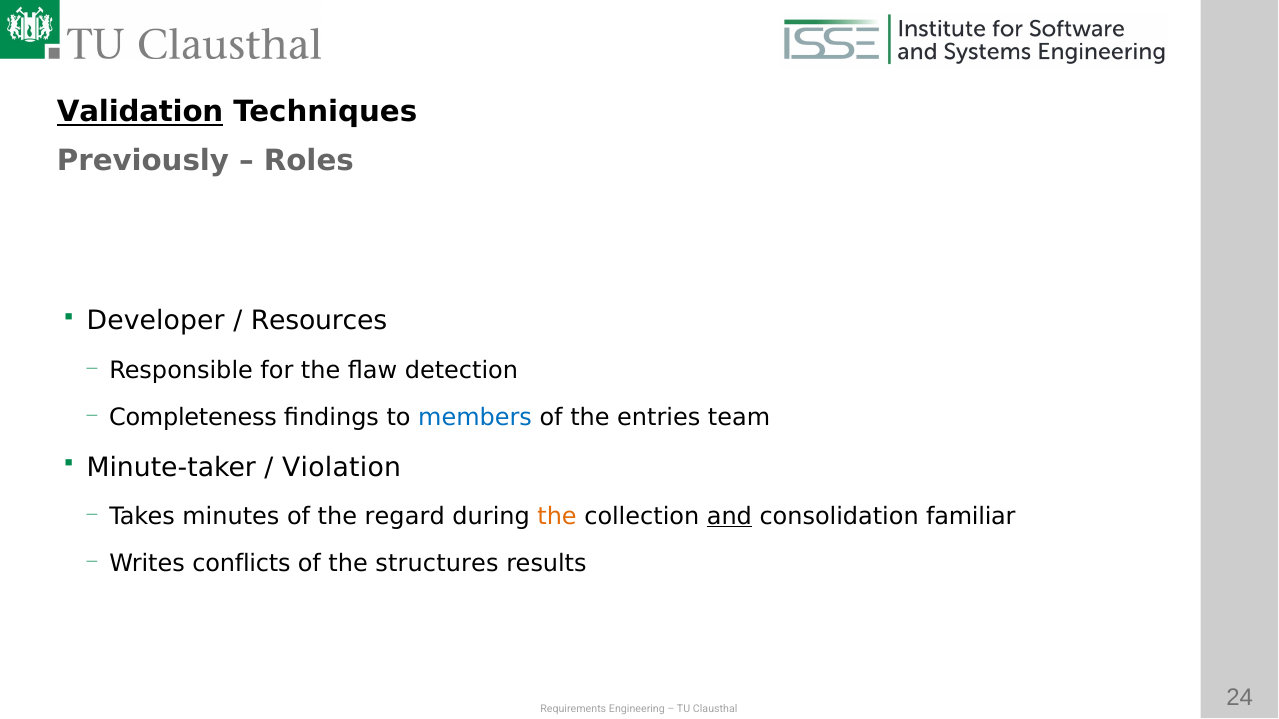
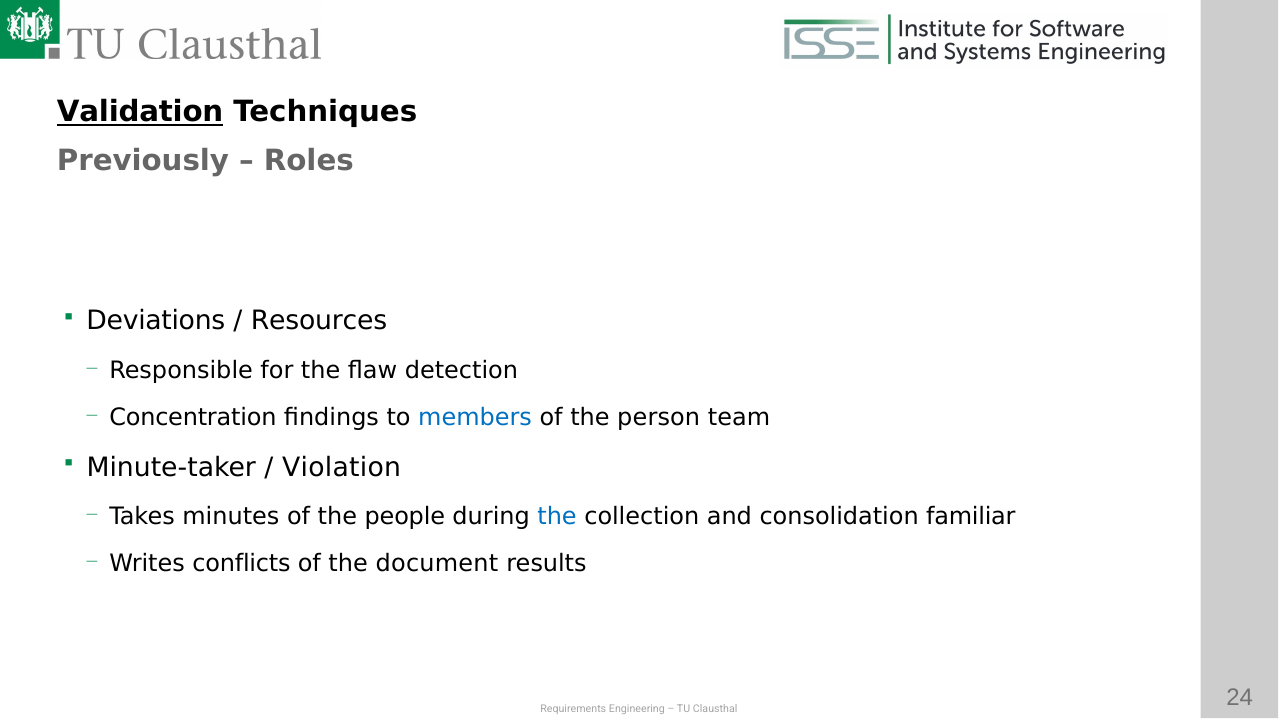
Developer: Developer -> Deviations
Completeness: Completeness -> Concentration
entries: entries -> person
regard: regard -> people
the at (557, 517) colour: orange -> blue
and underline: present -> none
structures: structures -> document
